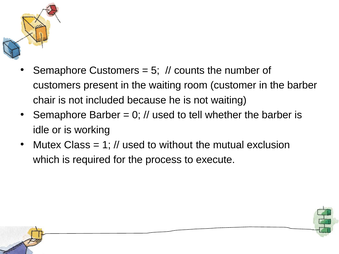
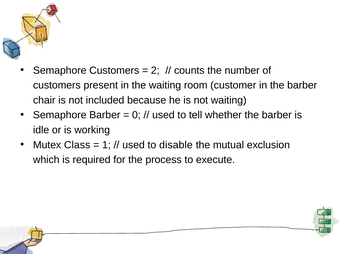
5: 5 -> 2
without: without -> disable
